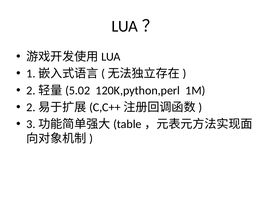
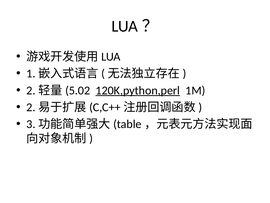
120K,python,perl underline: none -> present
